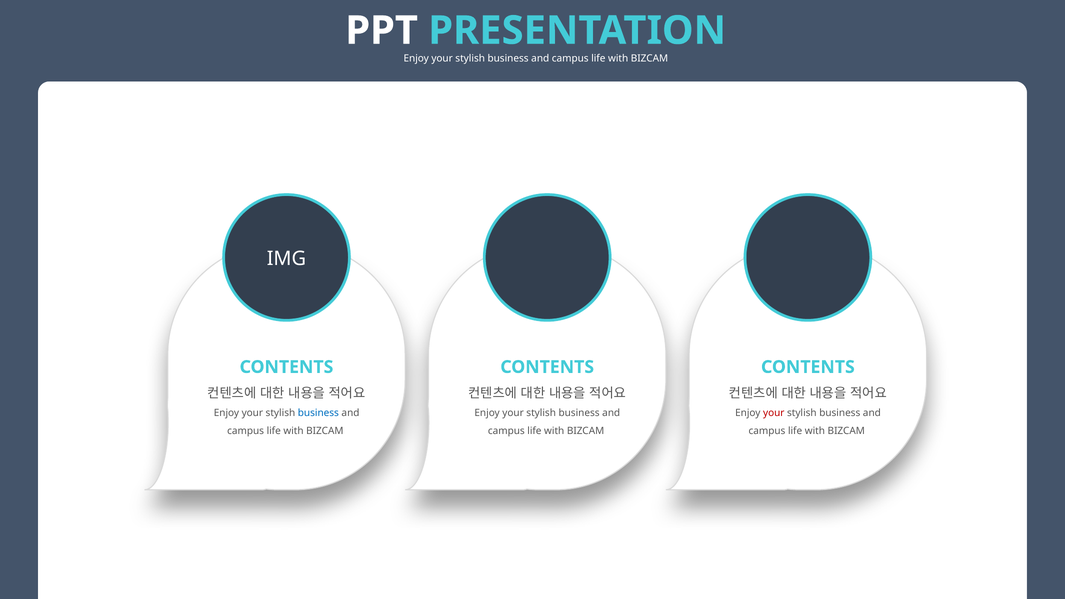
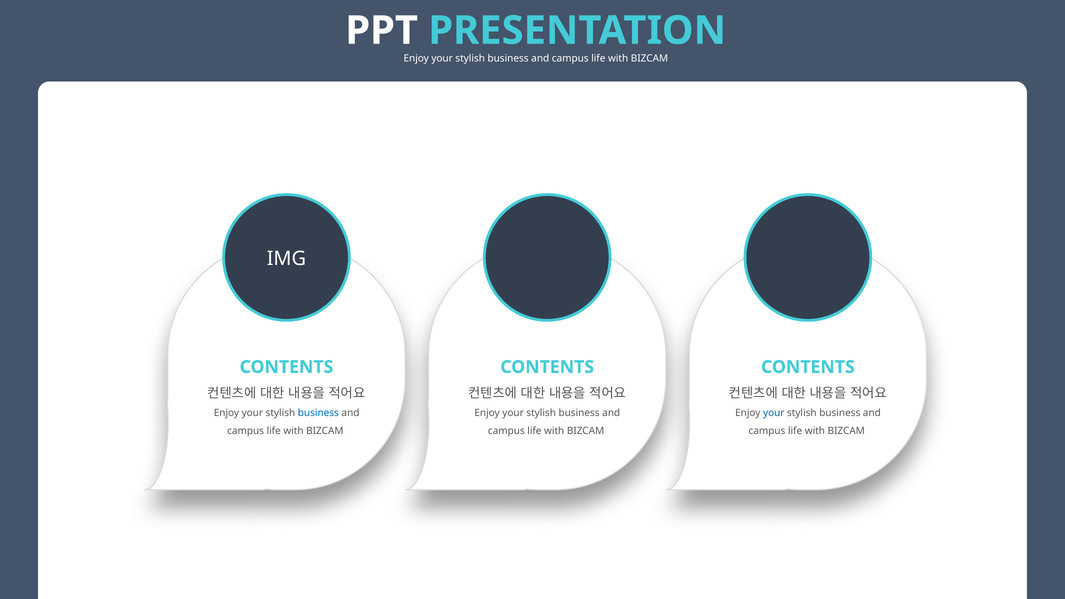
your at (774, 413) colour: red -> blue
